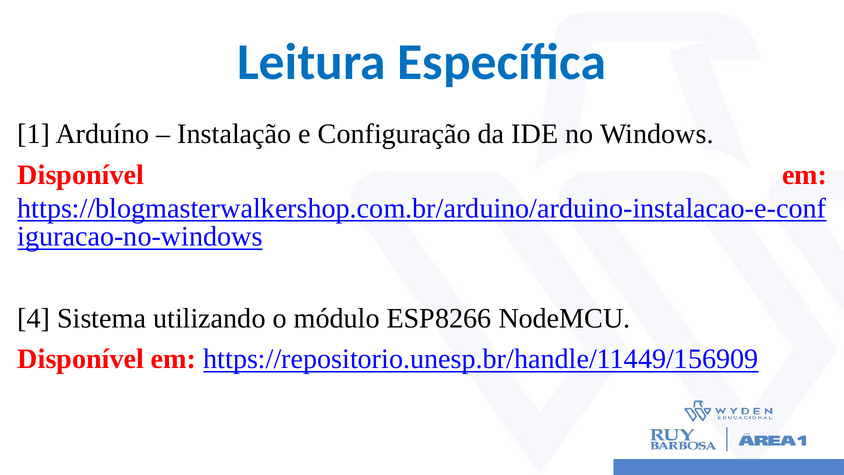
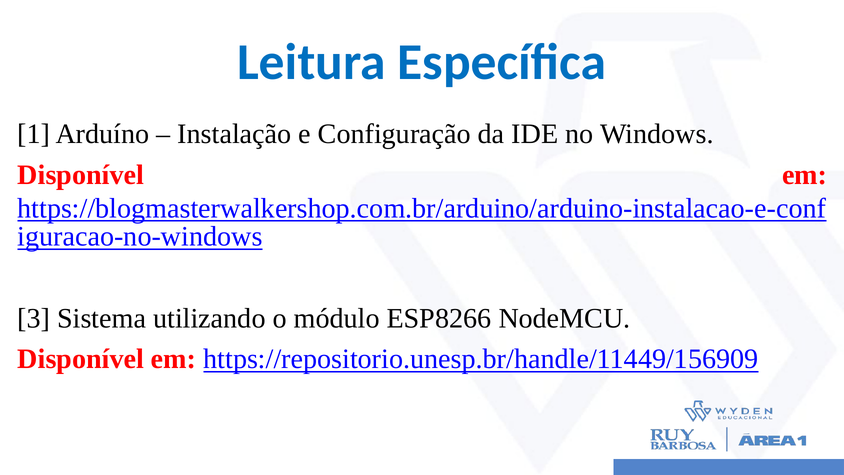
4: 4 -> 3
